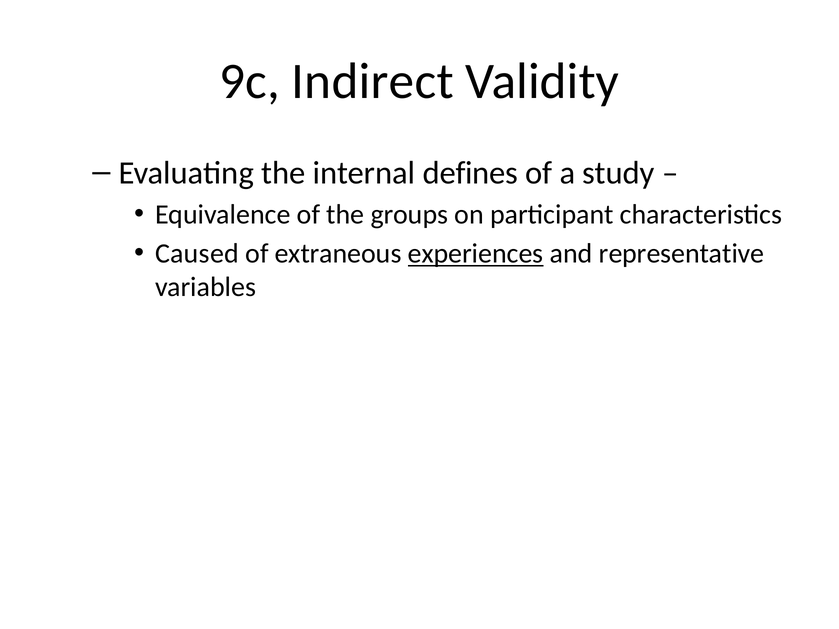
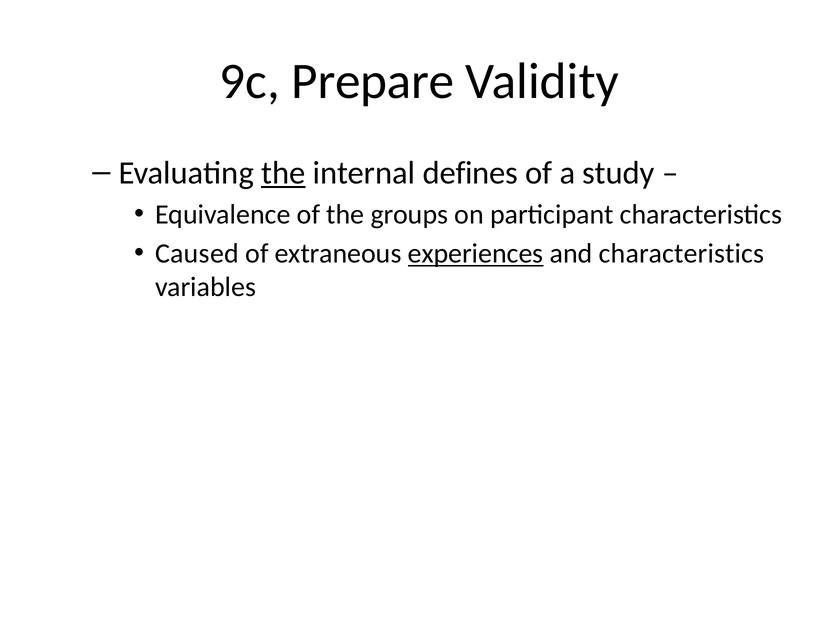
Indirect: Indirect -> Prepare
the at (283, 173) underline: none -> present
and representative: representative -> characteristics
